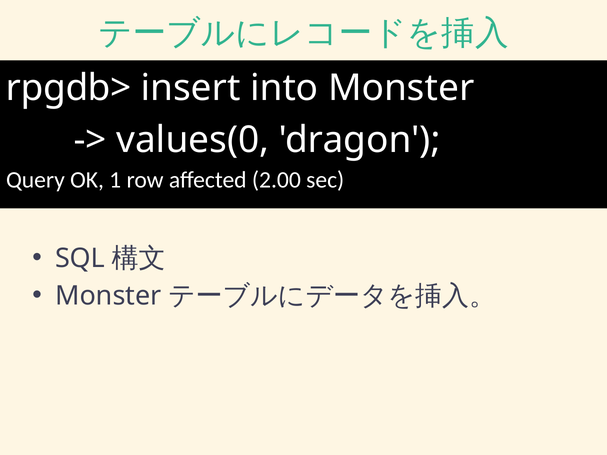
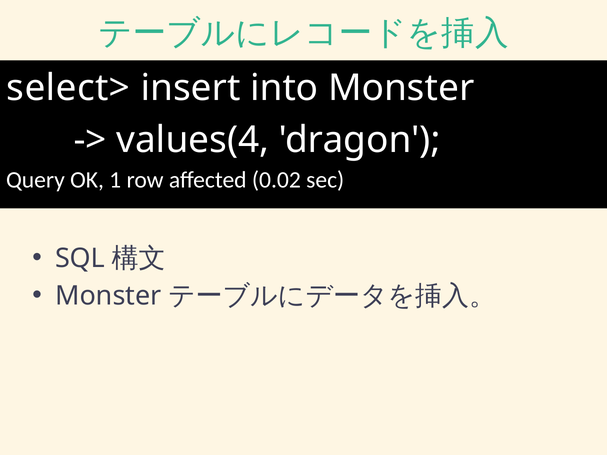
rpgdb>: rpgdb> -> select>
values(0: values(0 -> values(4
2.00: 2.00 -> 0.02
